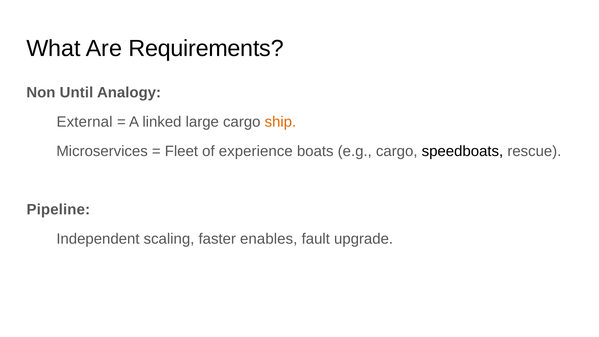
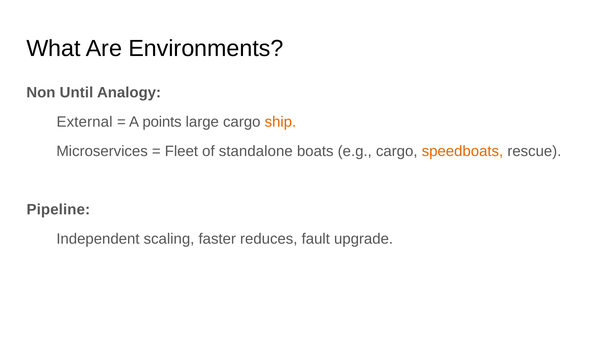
Requirements: Requirements -> Environments
linked: linked -> points
experience: experience -> standalone
speedboats colour: black -> orange
enables: enables -> reduces
